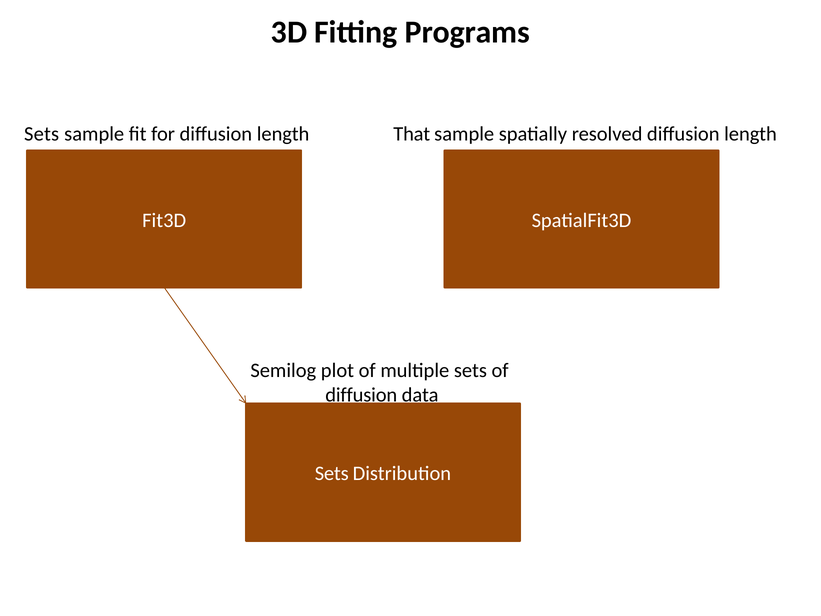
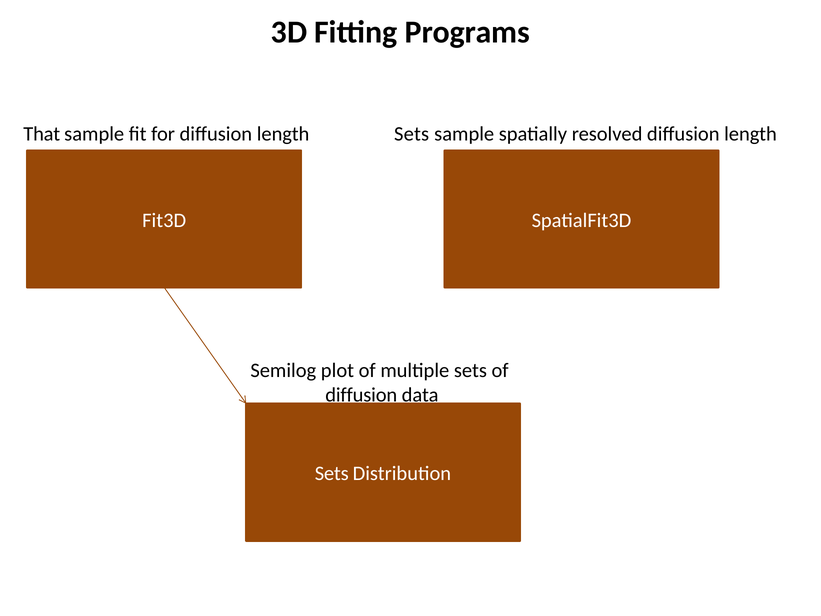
Sets at (42, 134): Sets -> That
length That: That -> Sets
